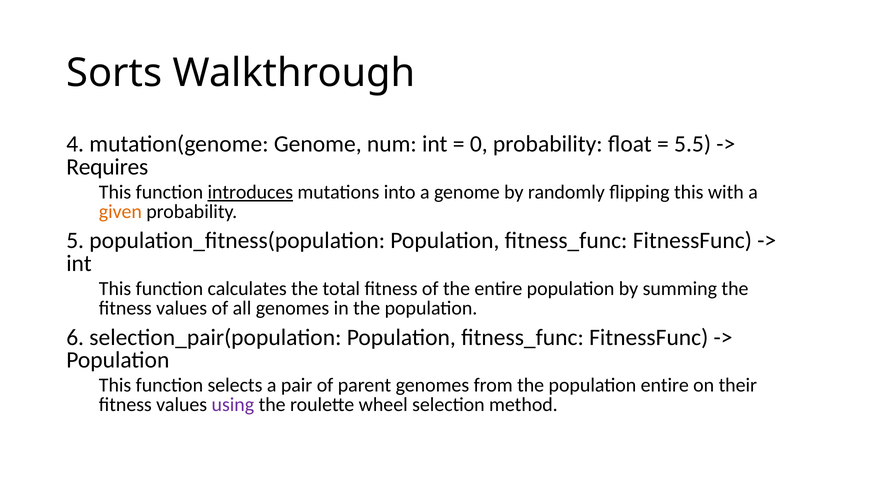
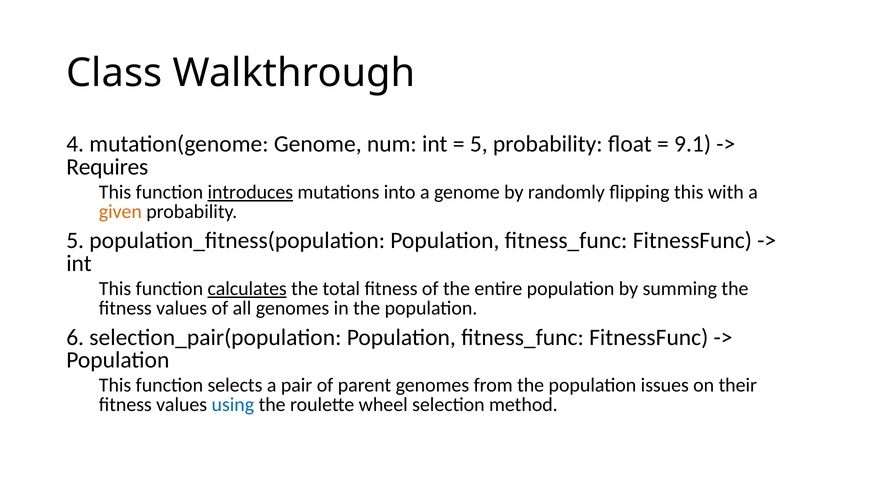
Sorts: Sorts -> Class
0 at (479, 144): 0 -> 5
5.5: 5.5 -> 9.1
calculates underline: none -> present
population entire: entire -> issues
using colour: purple -> blue
